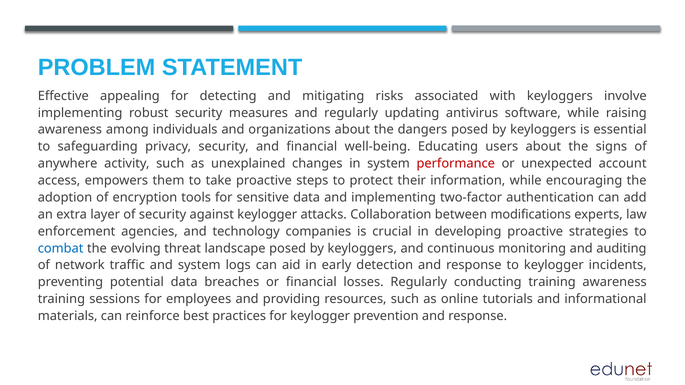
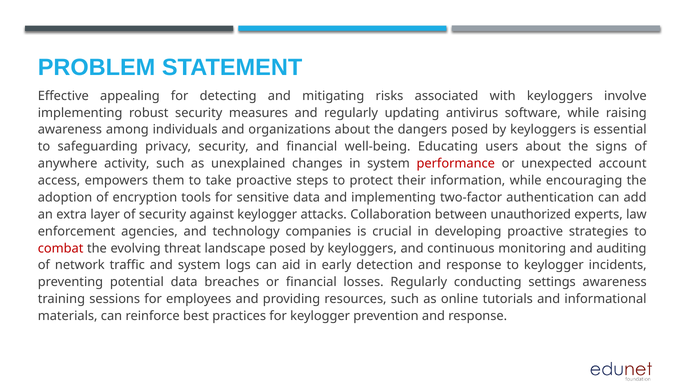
modifications: modifications -> unauthorized
combat colour: blue -> red
conducting training: training -> settings
